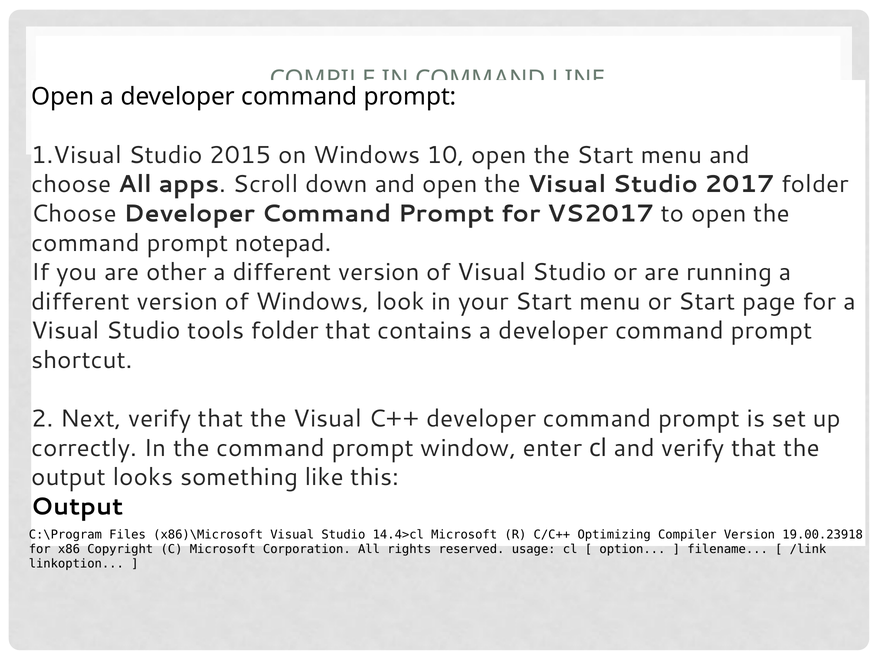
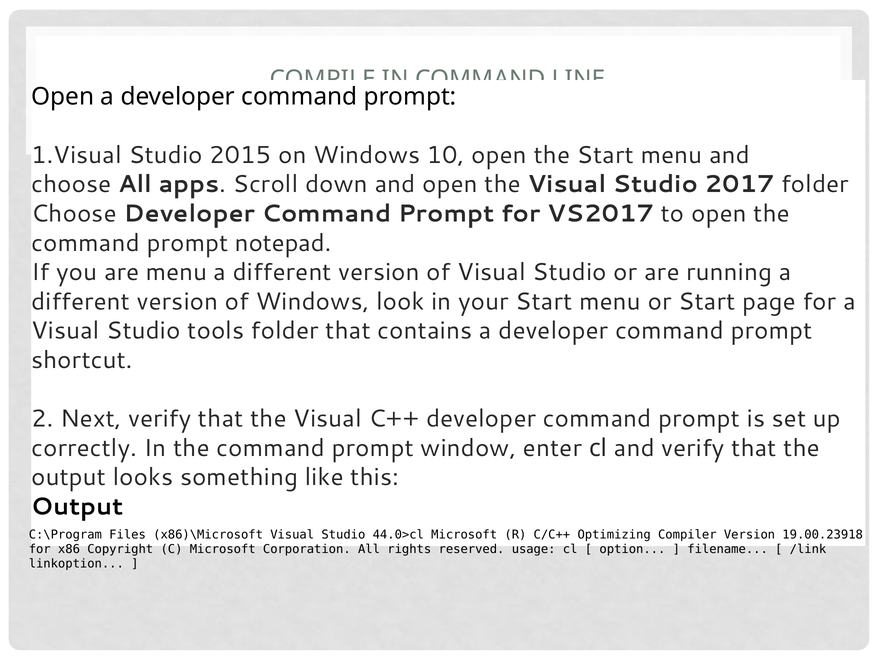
are other: other -> menu
14.4>cl: 14.4>cl -> 44.0>cl
